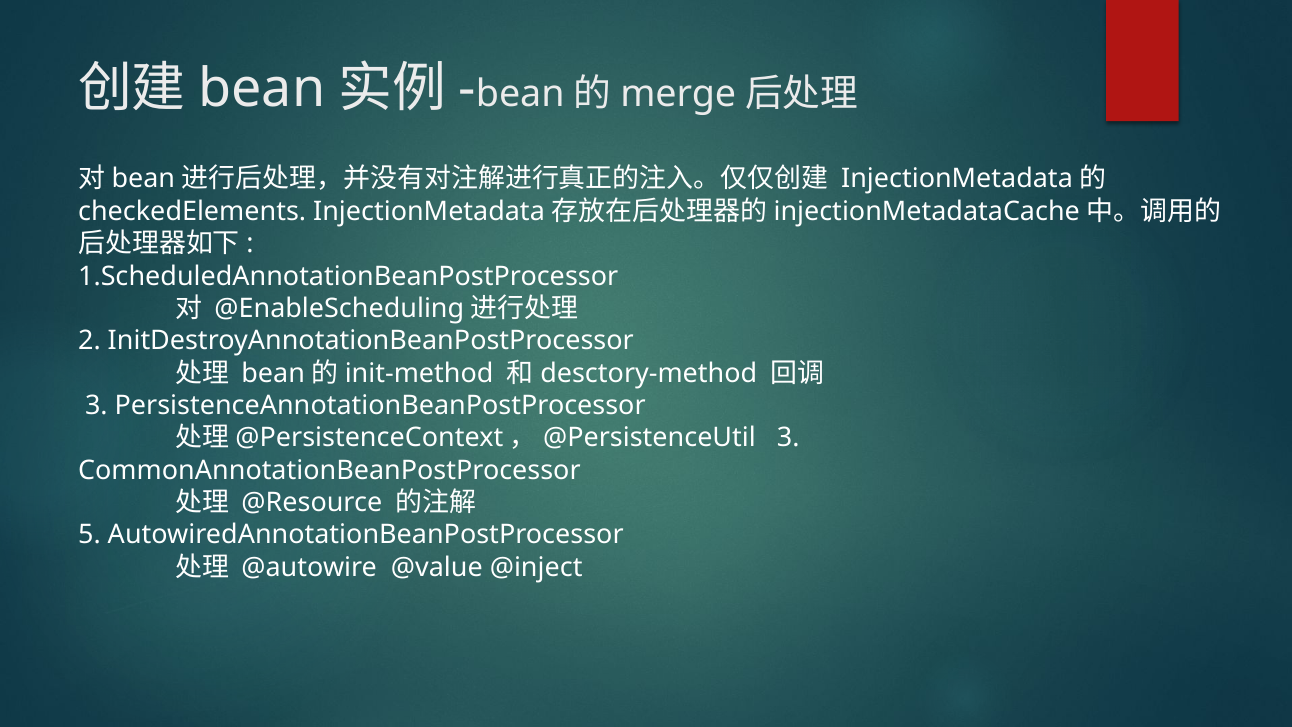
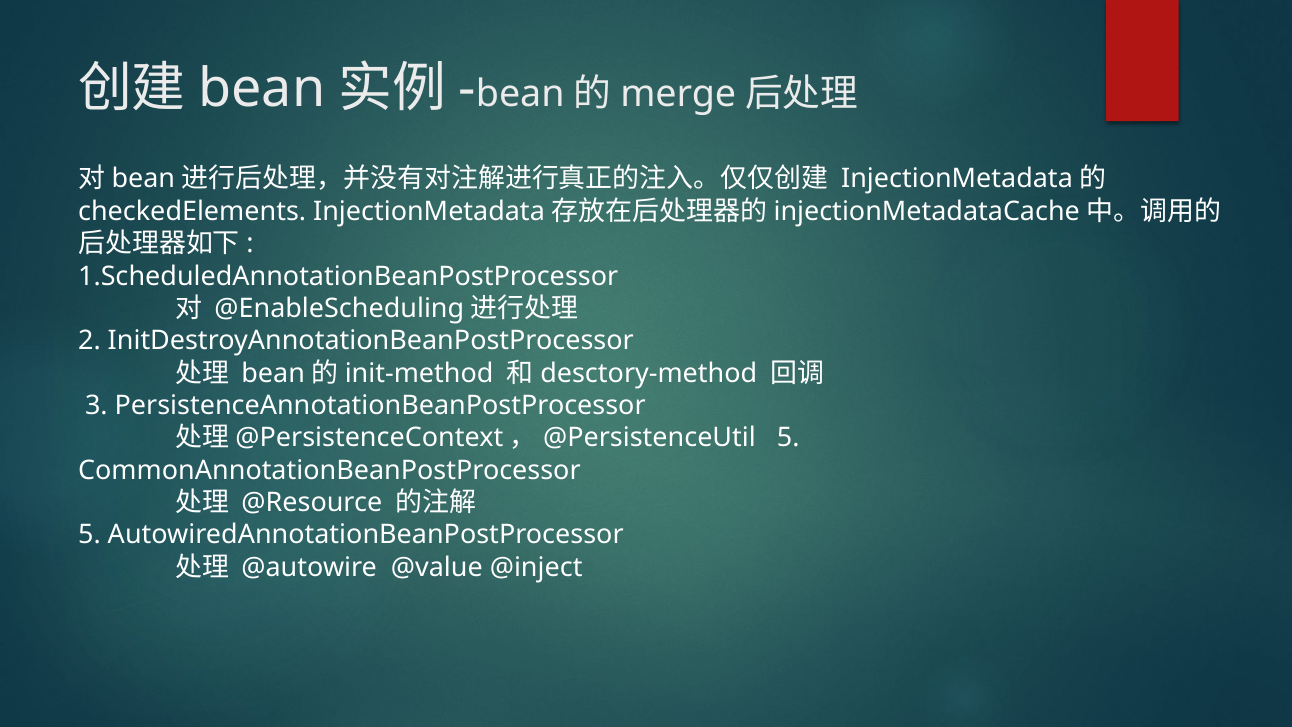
3 at (788, 438): 3 -> 5
